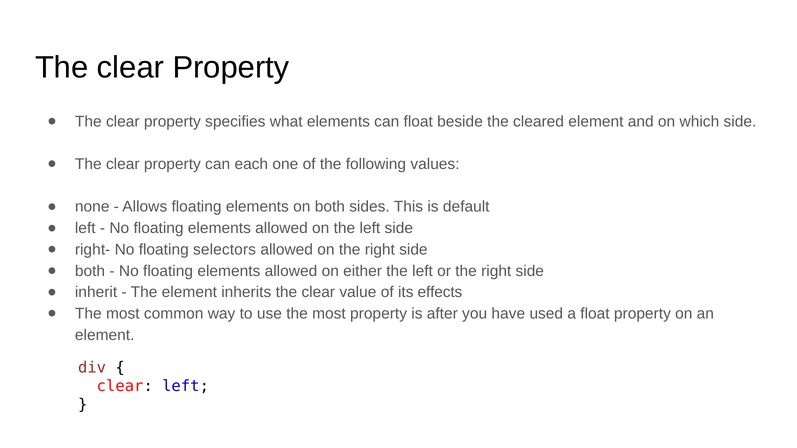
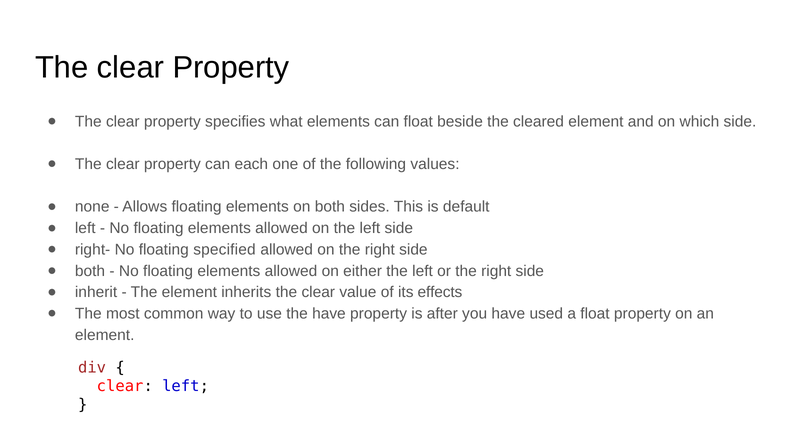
selectors: selectors -> specified
use the most: most -> have
